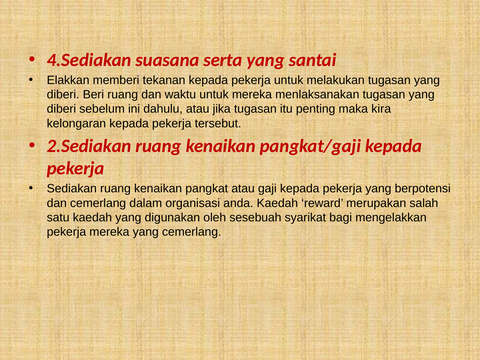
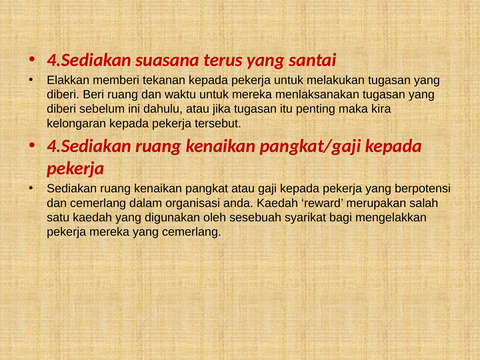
serta: serta -> terus
2.Sediakan at (89, 146): 2.Sediakan -> 4.Sediakan
